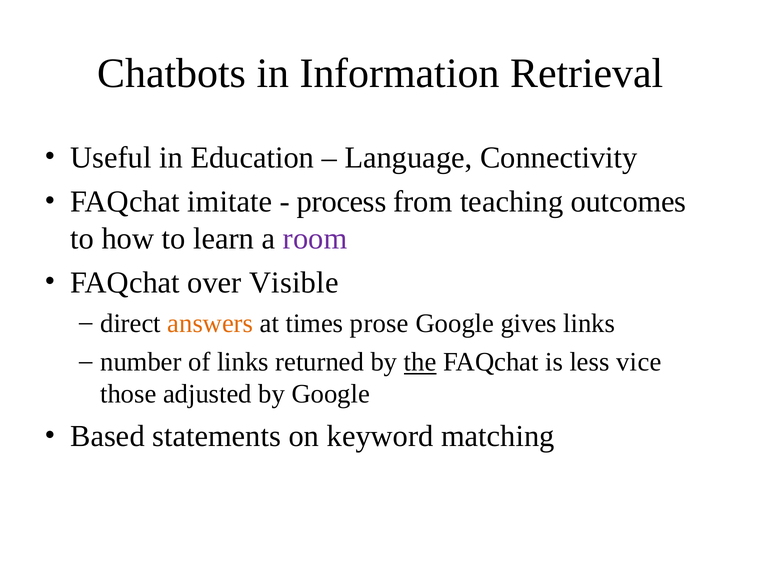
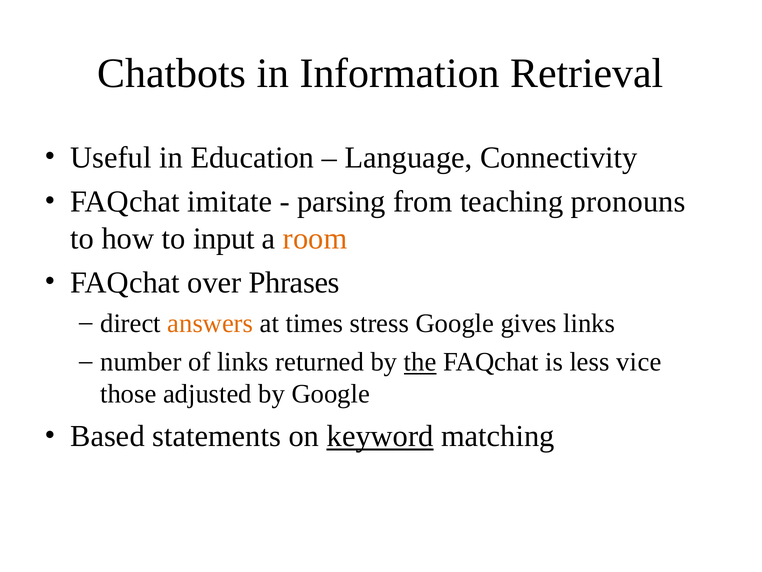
process: process -> parsing
outcomes: outcomes -> pronouns
learn: learn -> input
room colour: purple -> orange
Visible: Visible -> Phrases
prose: prose -> stress
keyword underline: none -> present
